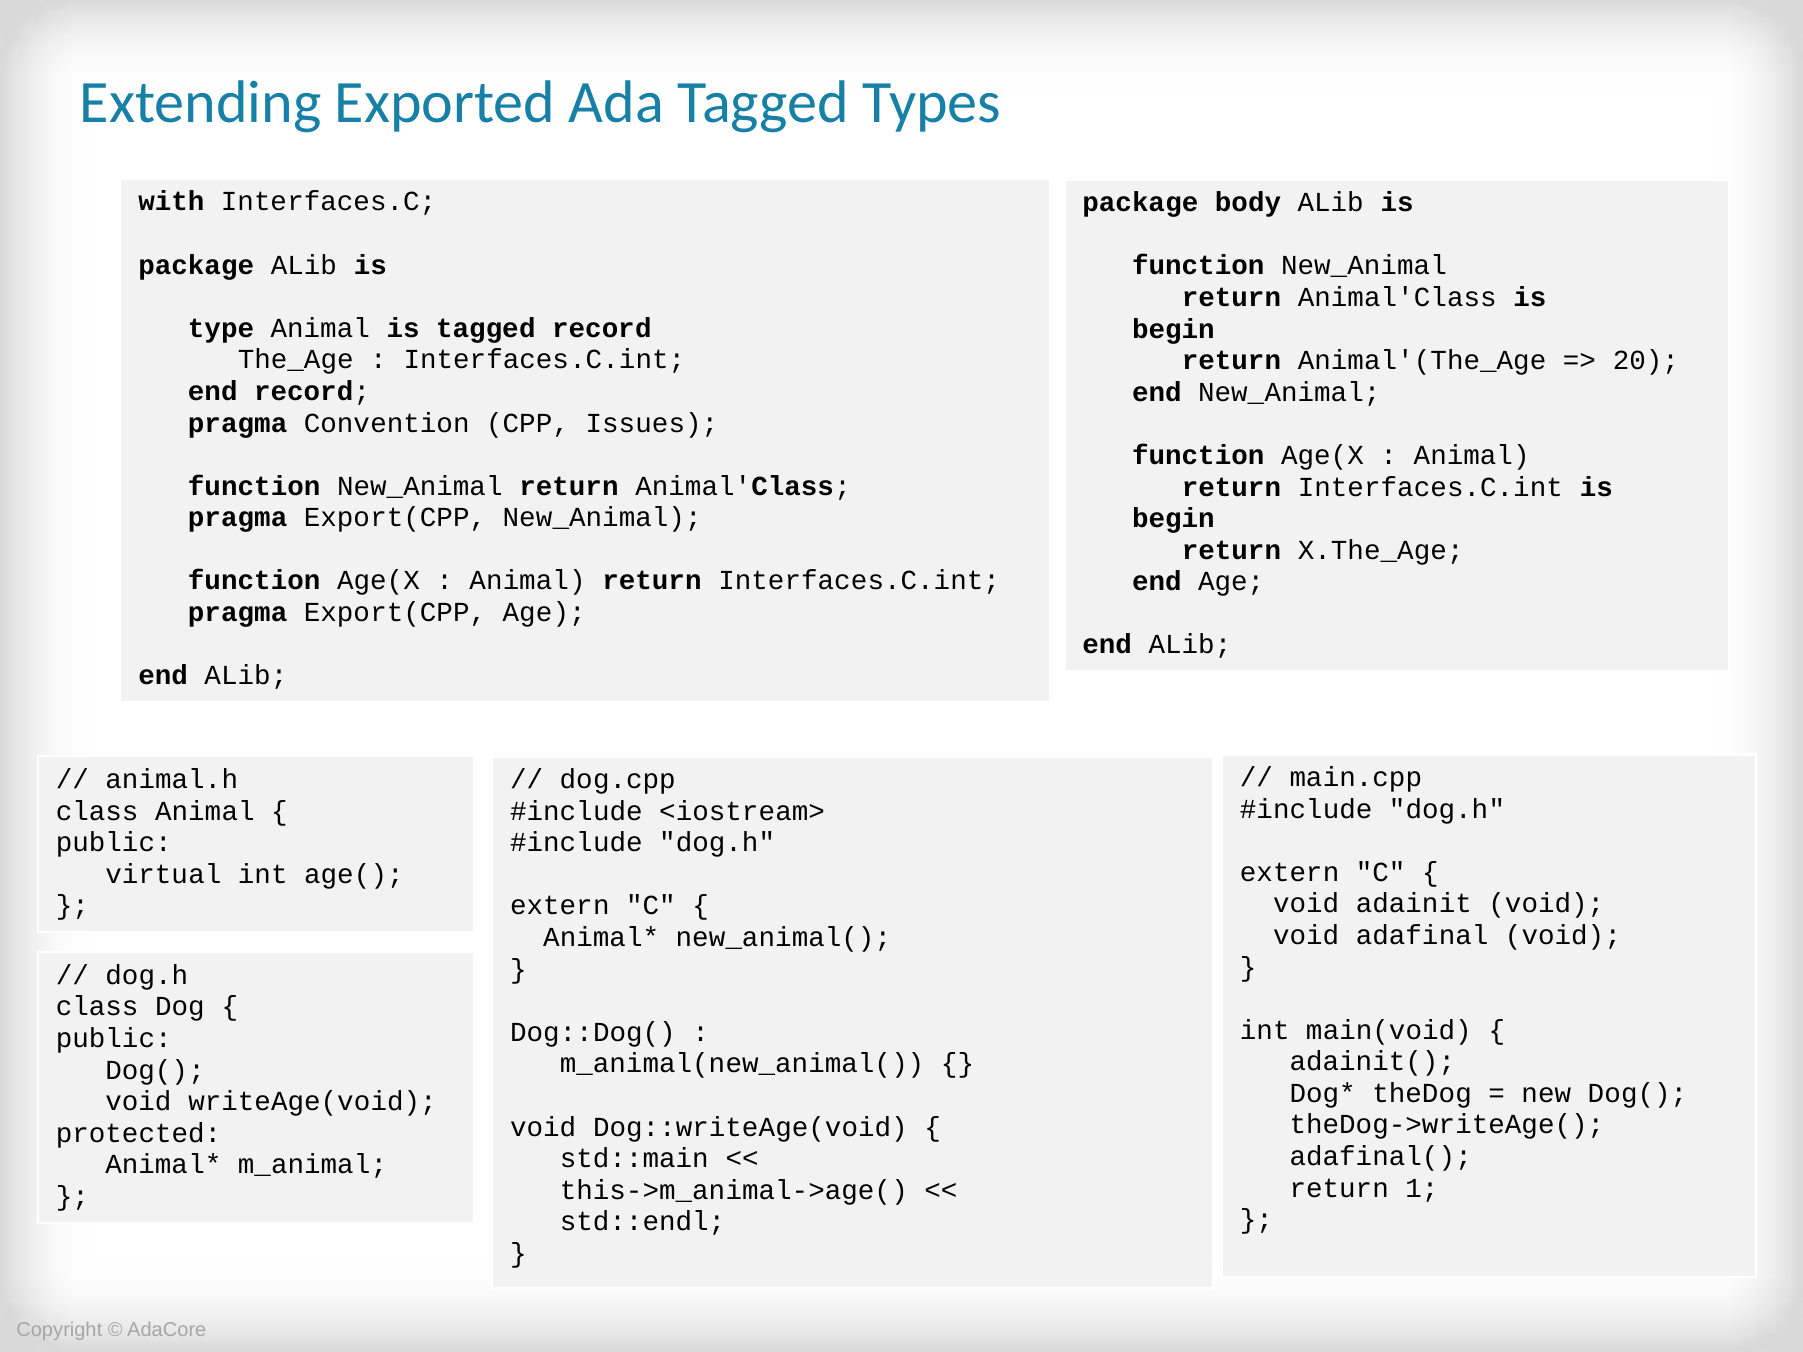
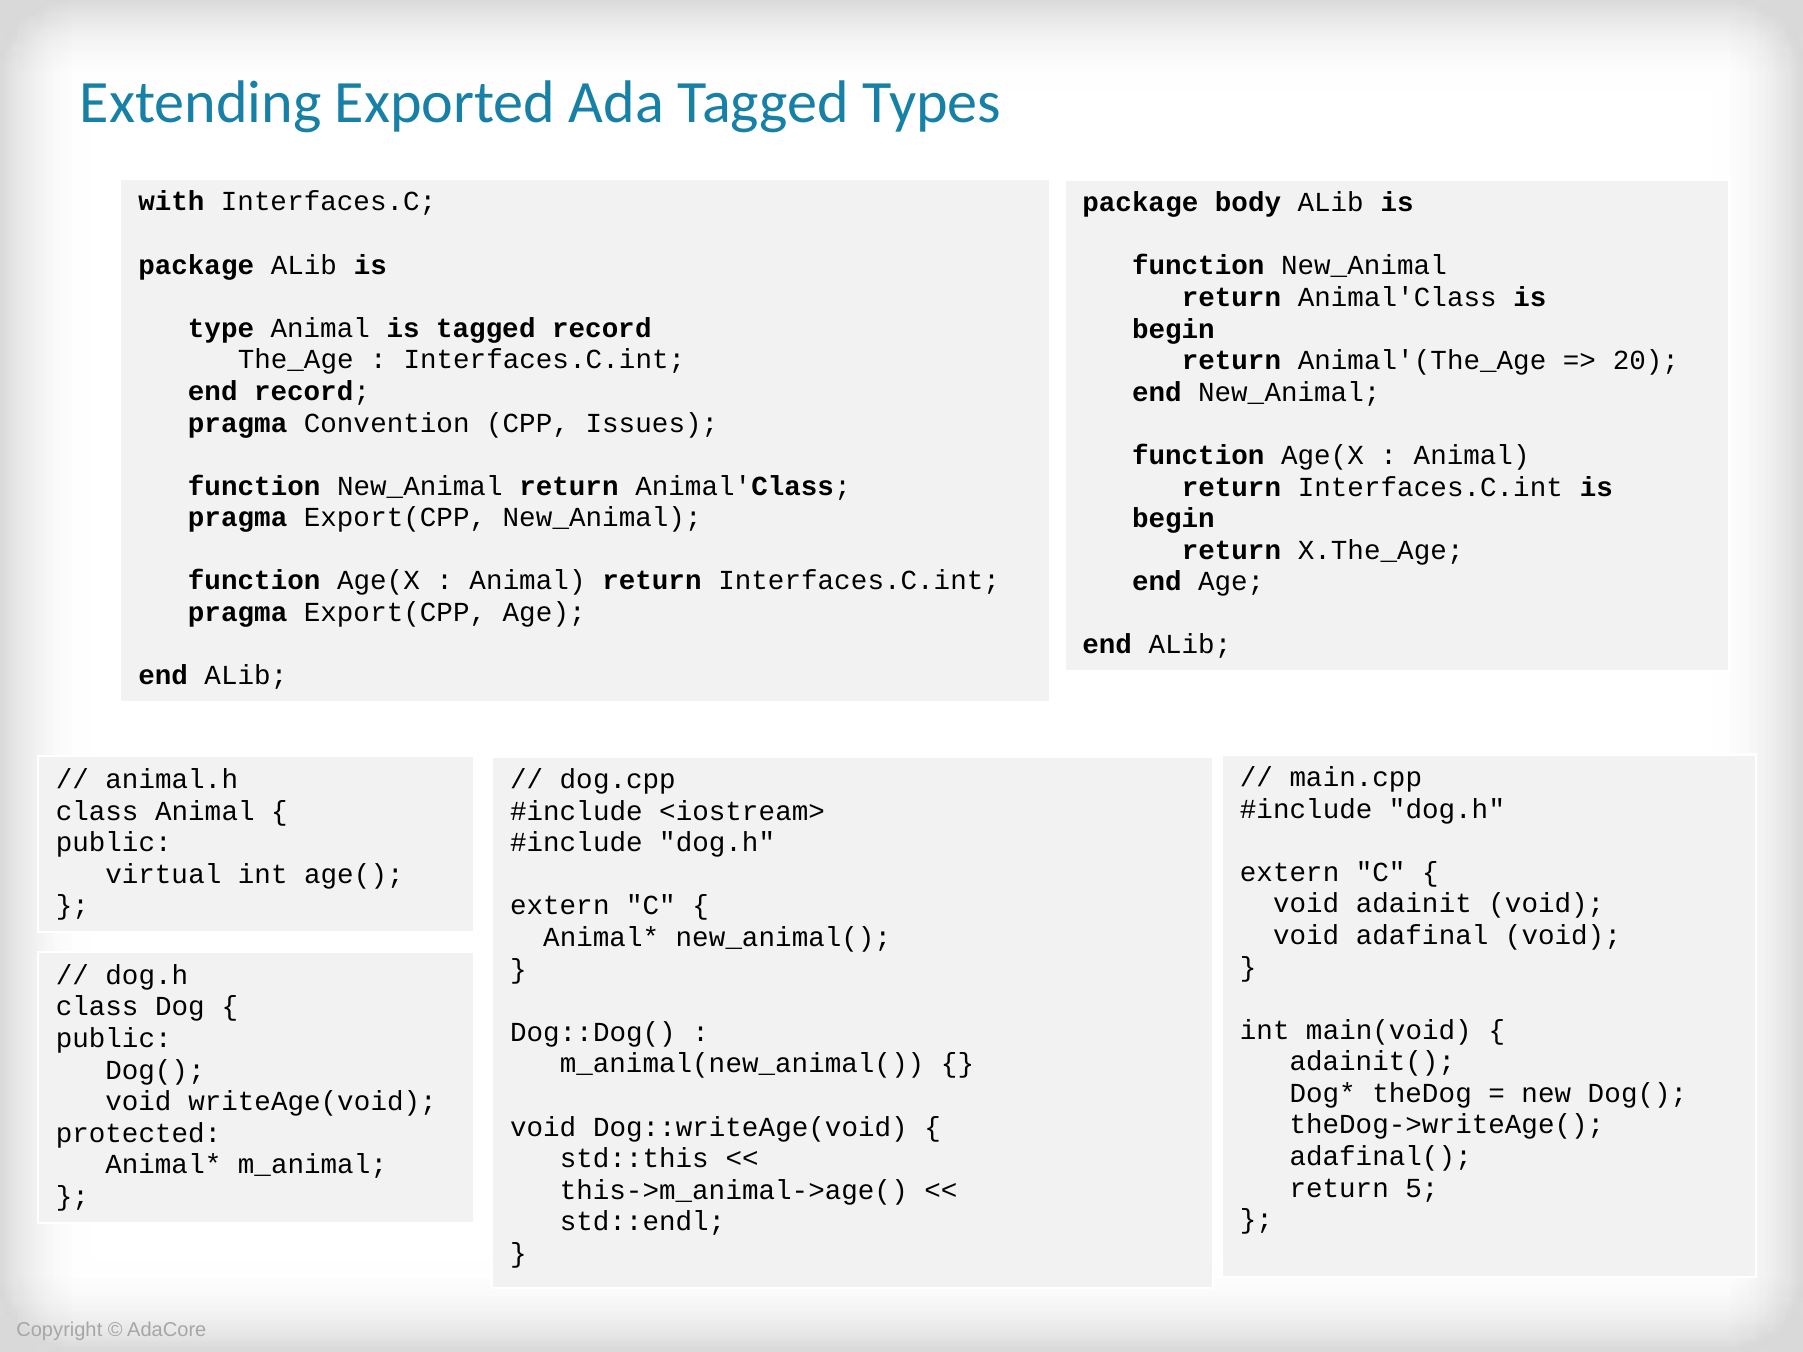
std::main: std::main -> std::this
1: 1 -> 5
